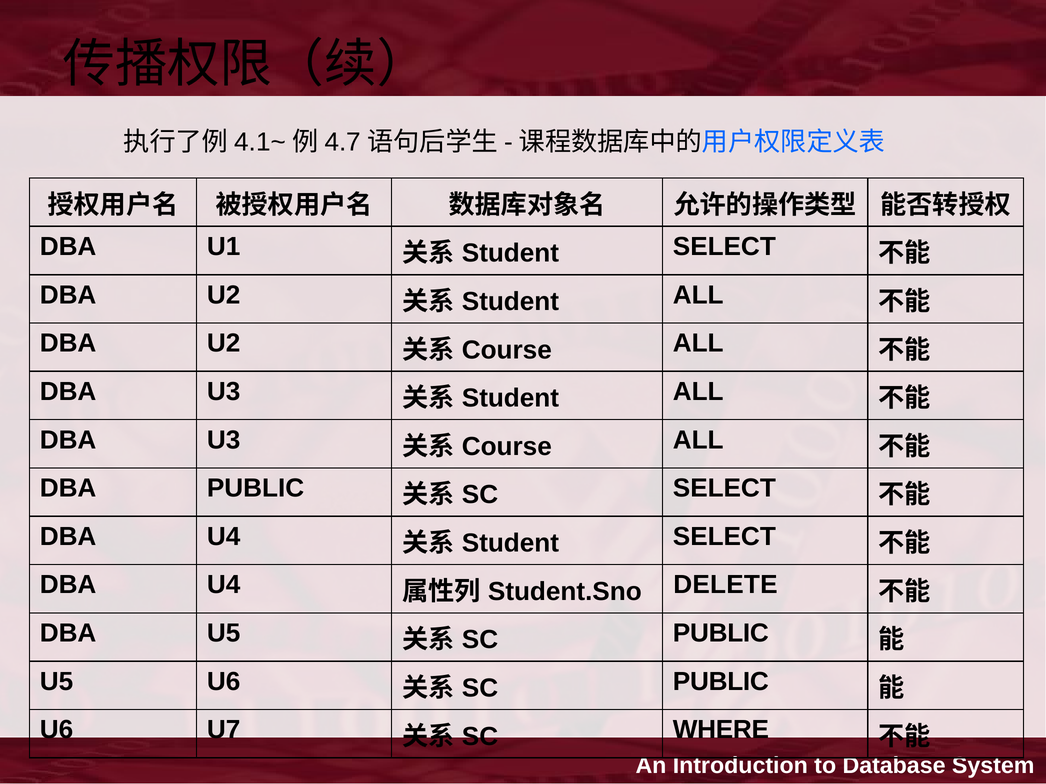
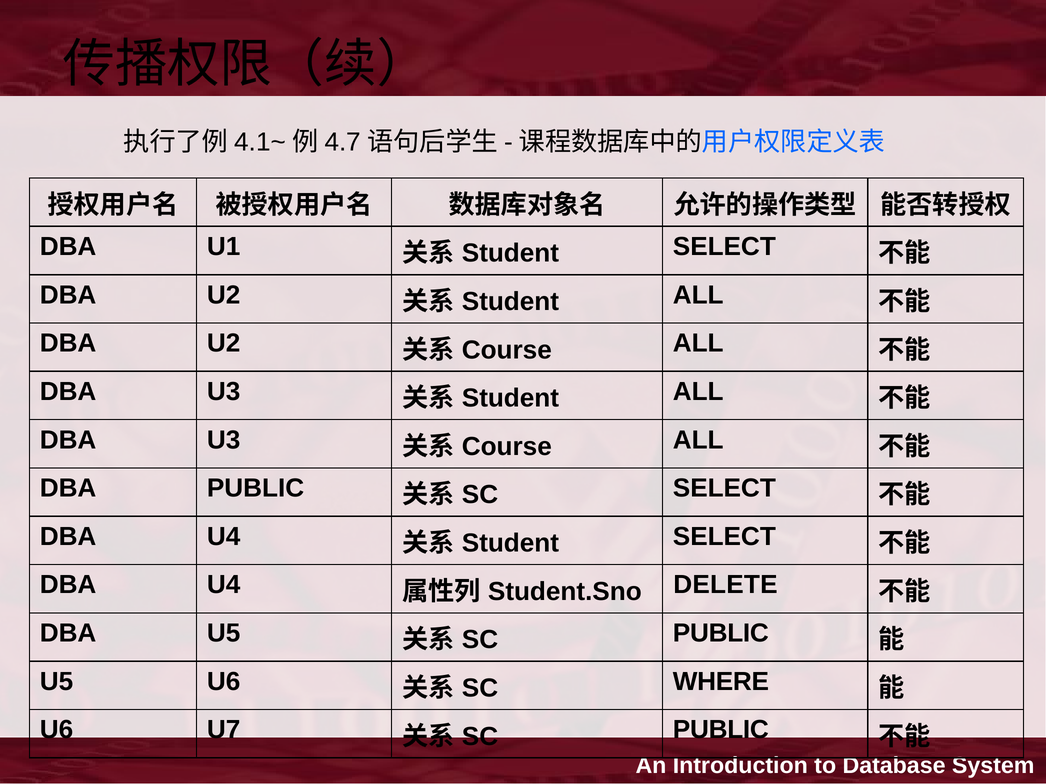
PUBLIC at (721, 682): PUBLIC -> WHERE
WHERE at (721, 730): WHERE -> PUBLIC
